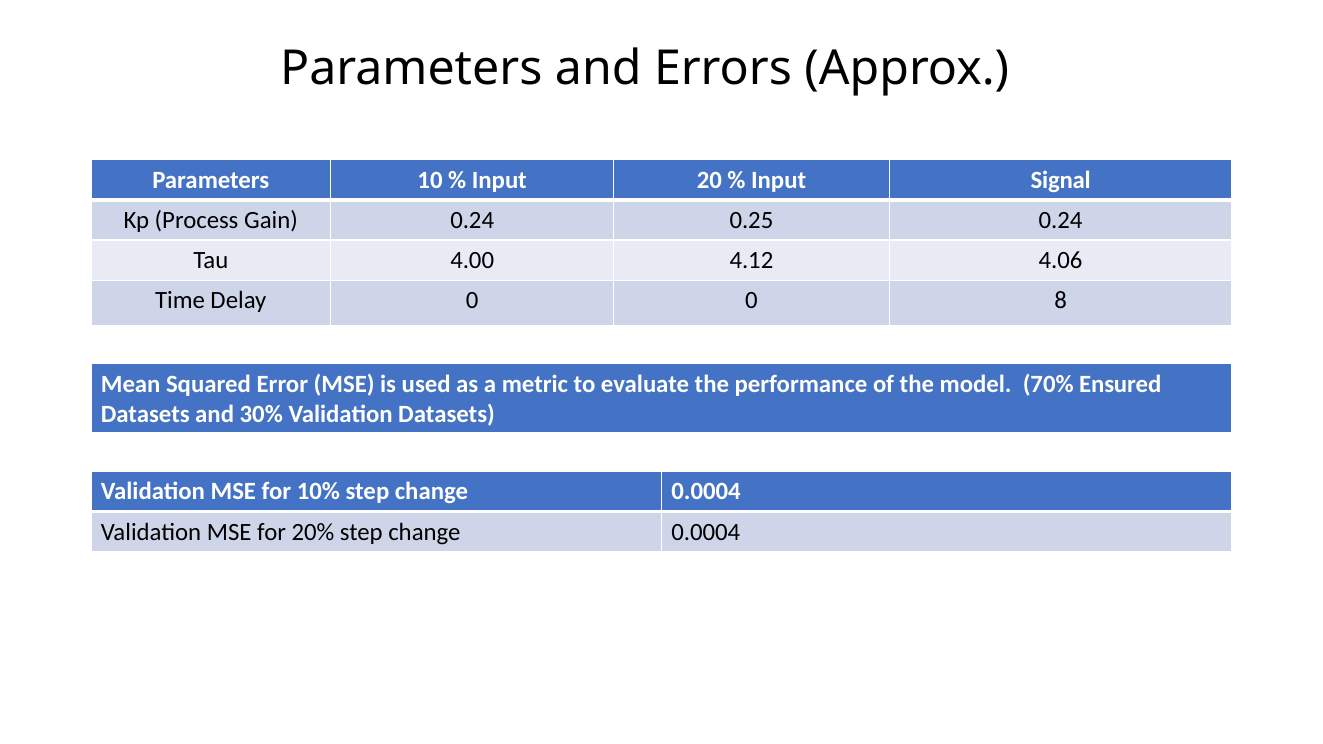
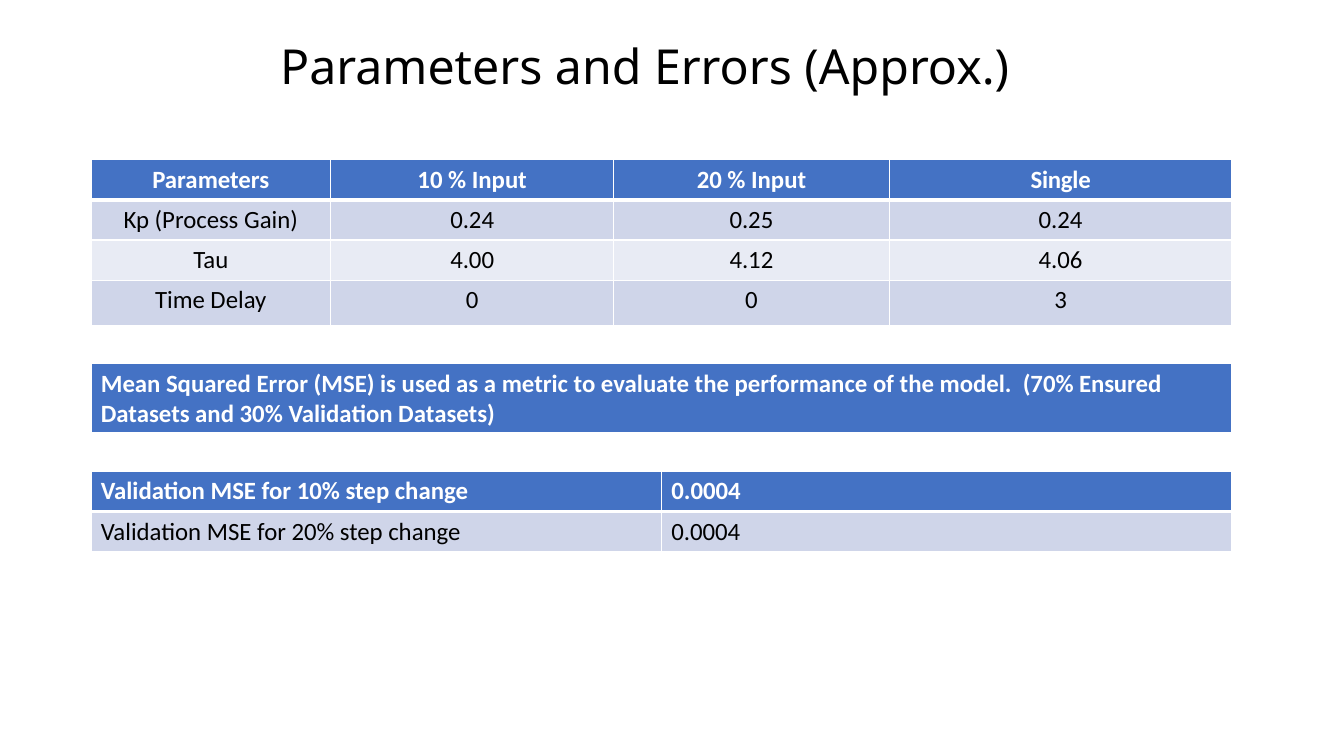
Signal: Signal -> Single
8: 8 -> 3
